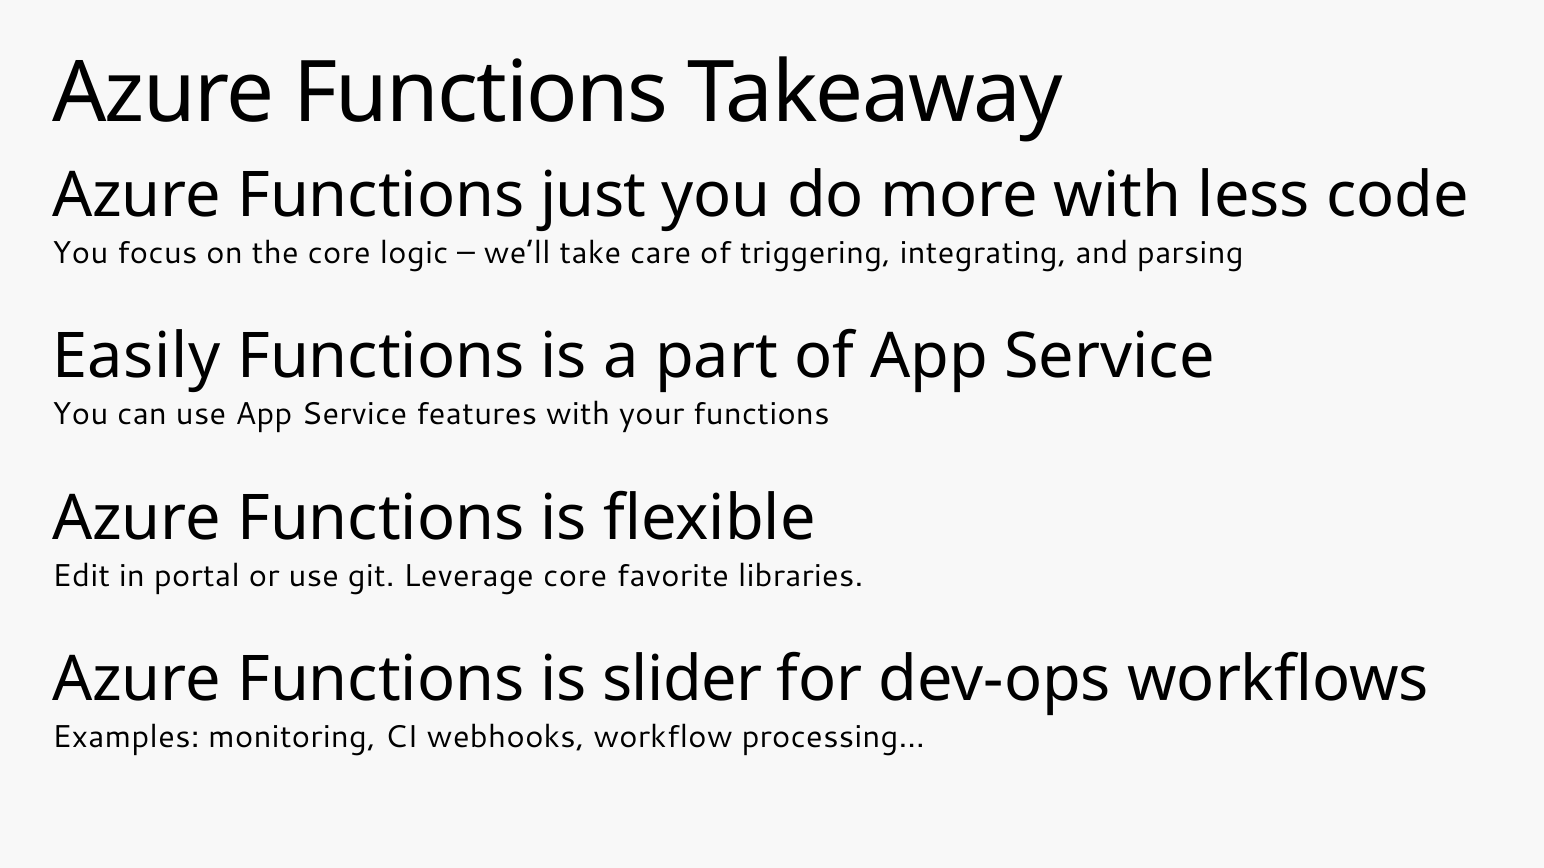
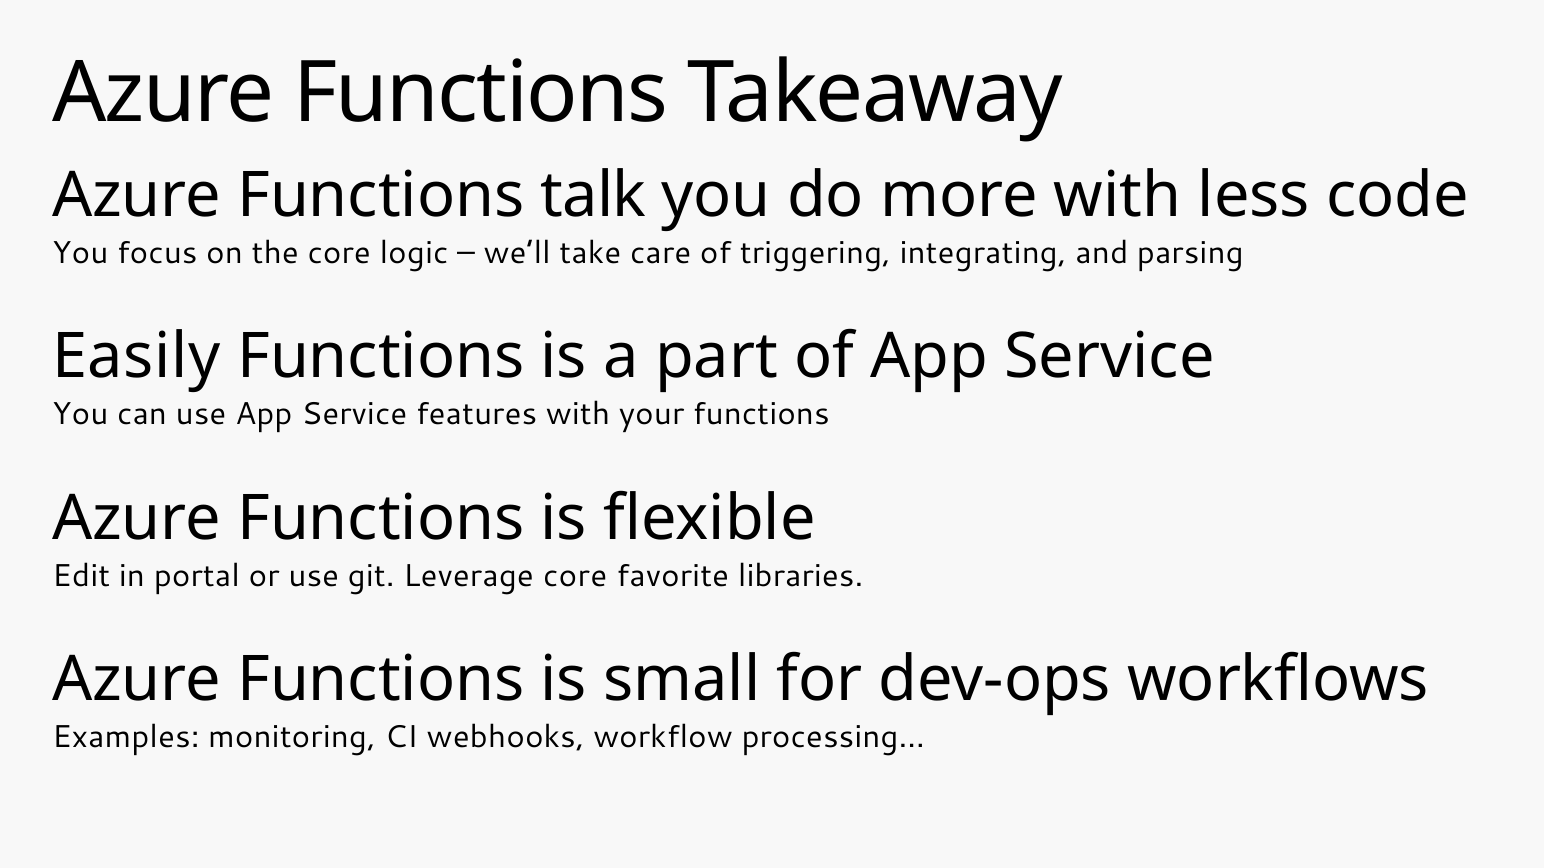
just: just -> talk
slider: slider -> small
